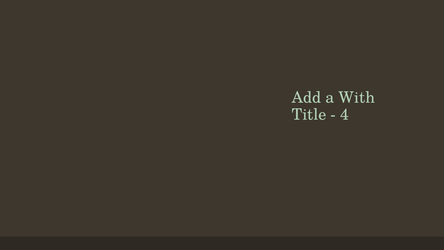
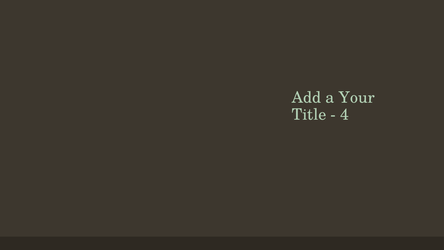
With: With -> Your
